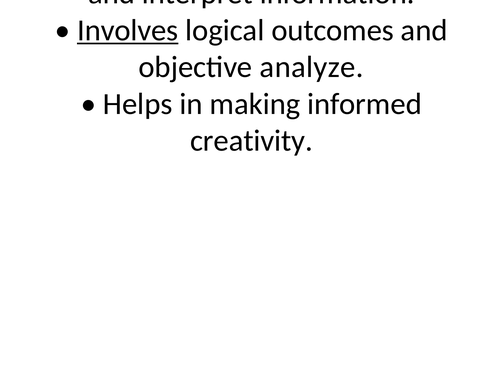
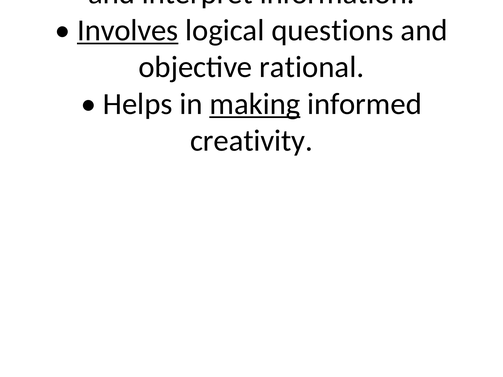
outcomes: outcomes -> questions
objective analyze: analyze -> rational
making underline: none -> present
